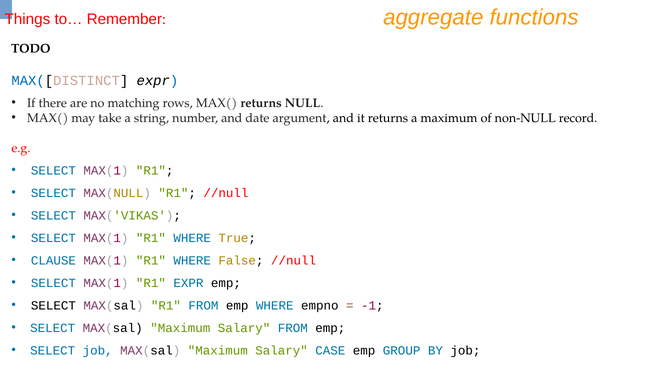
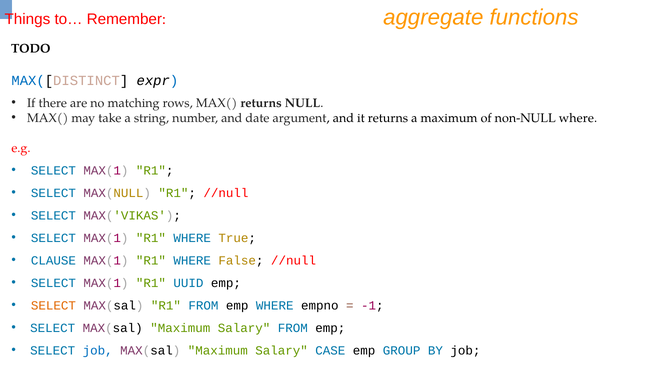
non-NULL record: record -> where
R1 EXPR: EXPR -> UUID
SELECT at (53, 306) colour: black -> orange
